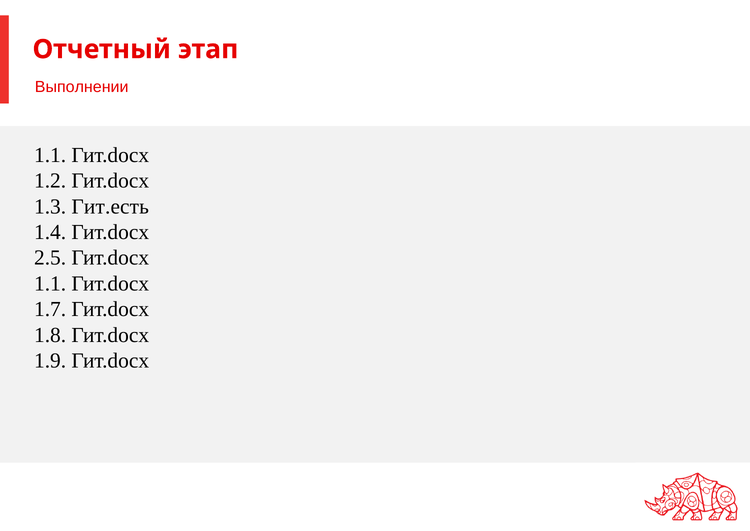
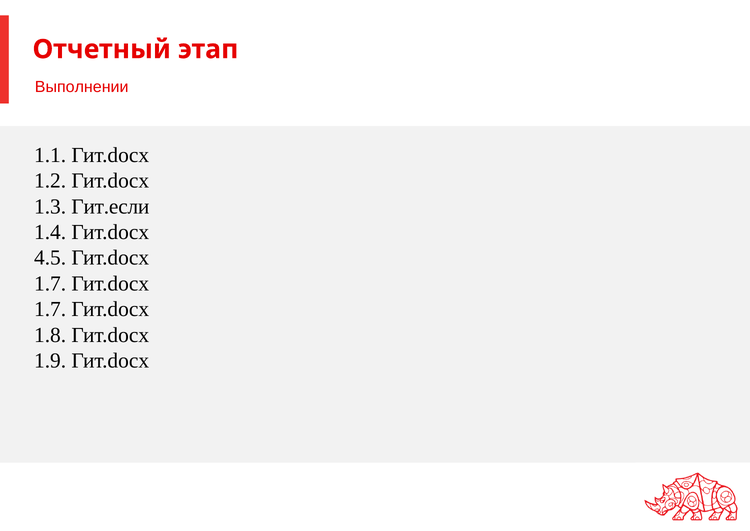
Гит.есть: Гит.есть -> Гит.если
2.5: 2.5 -> 4.5
1.1 at (50, 283): 1.1 -> 1.7
